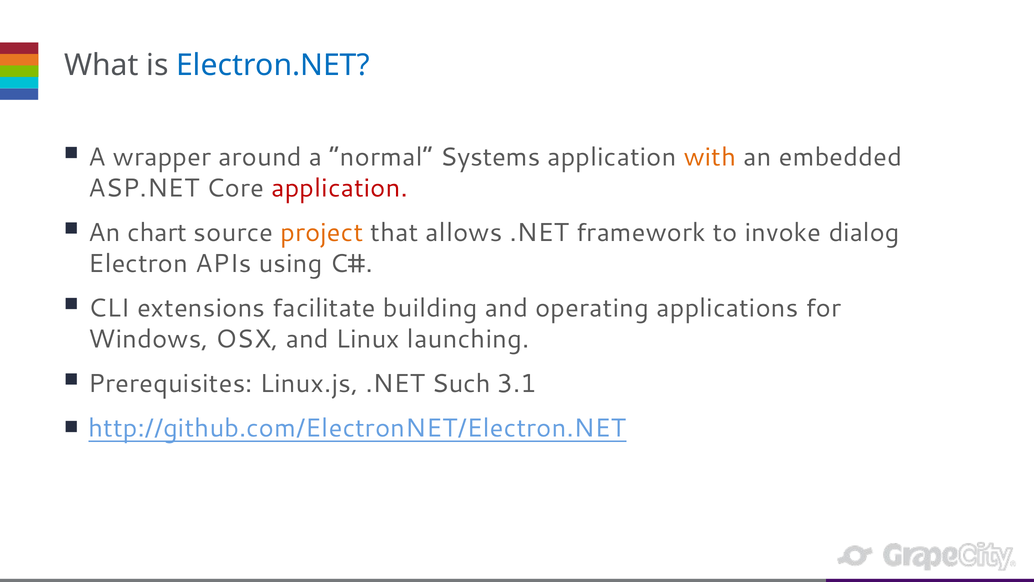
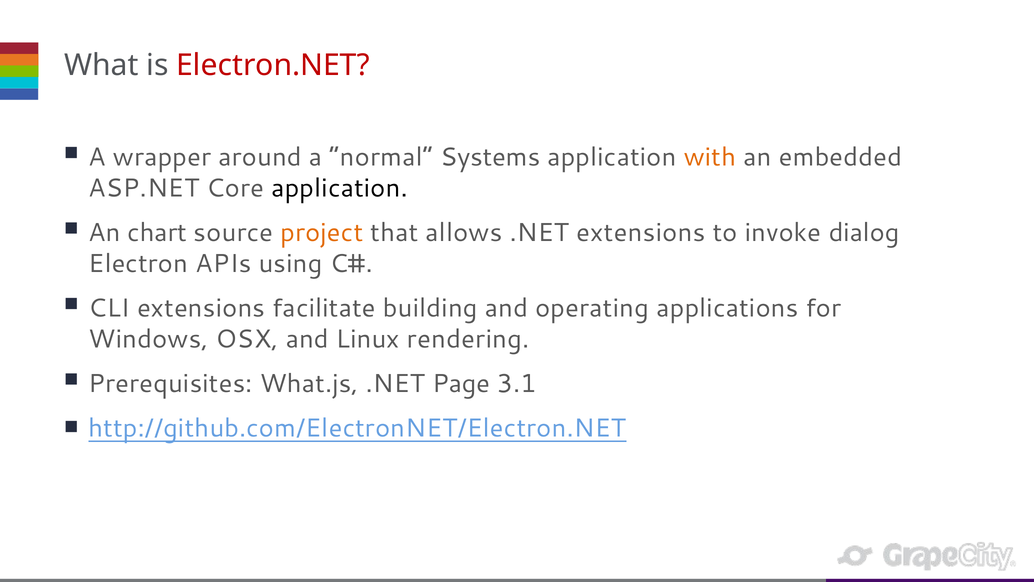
Electron.NET colour: blue -> red
application at (339, 188) colour: red -> black
.NET framework: framework -> extensions
launching: launching -> rendering
Linux.js: Linux.js -> What.js
Such: Such -> Page
